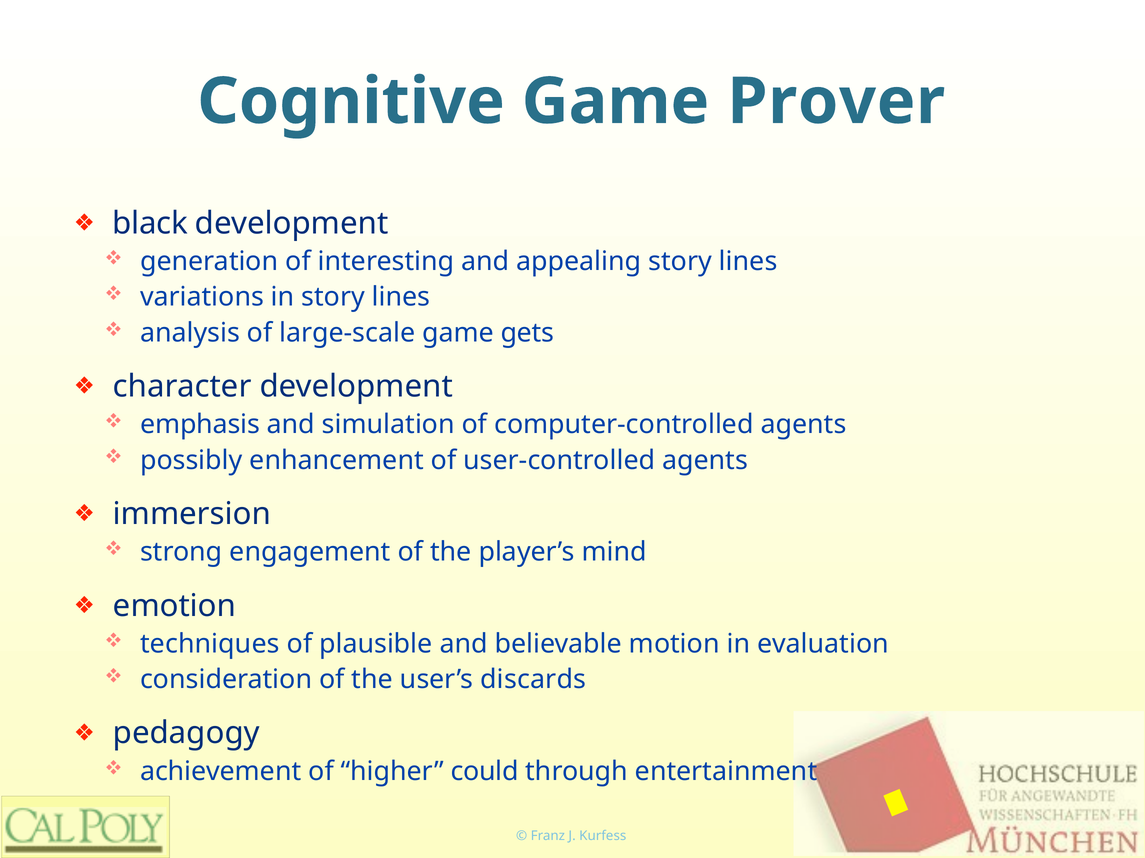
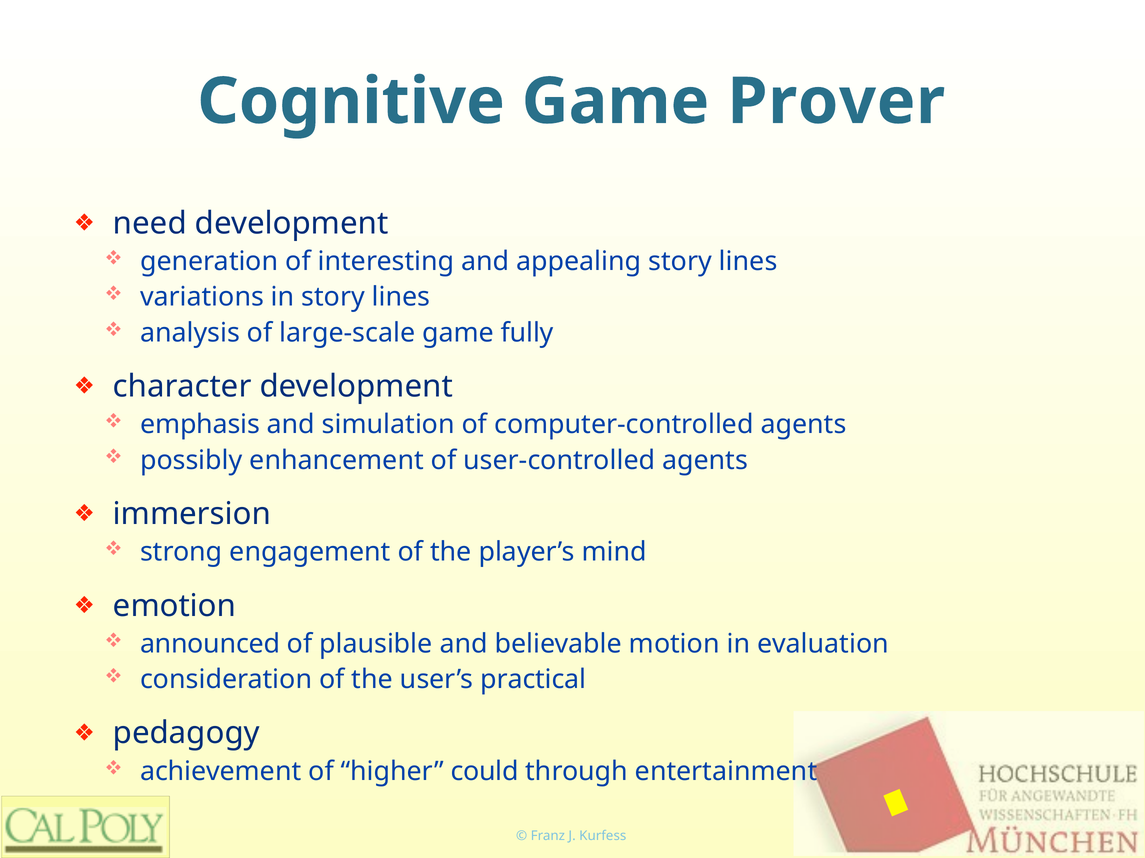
black: black -> need
gets: gets -> fully
techniques: techniques -> announced
discards: discards -> practical
